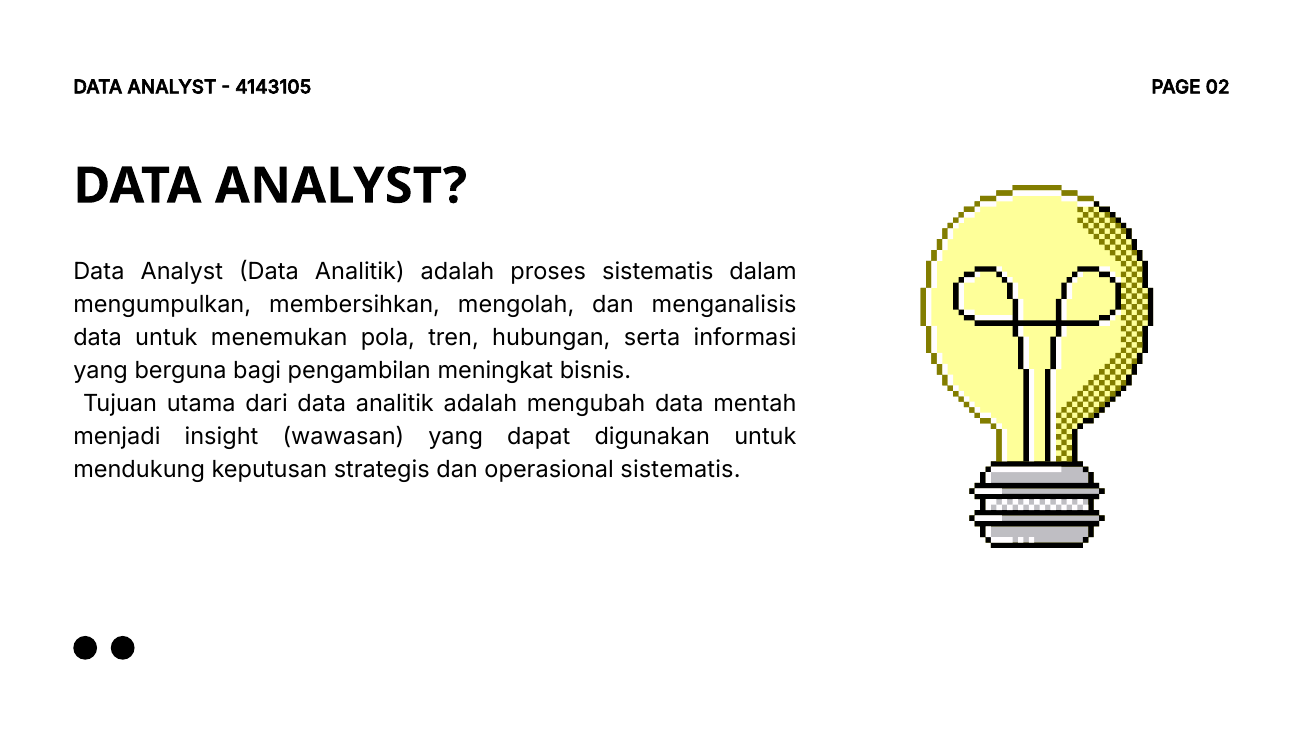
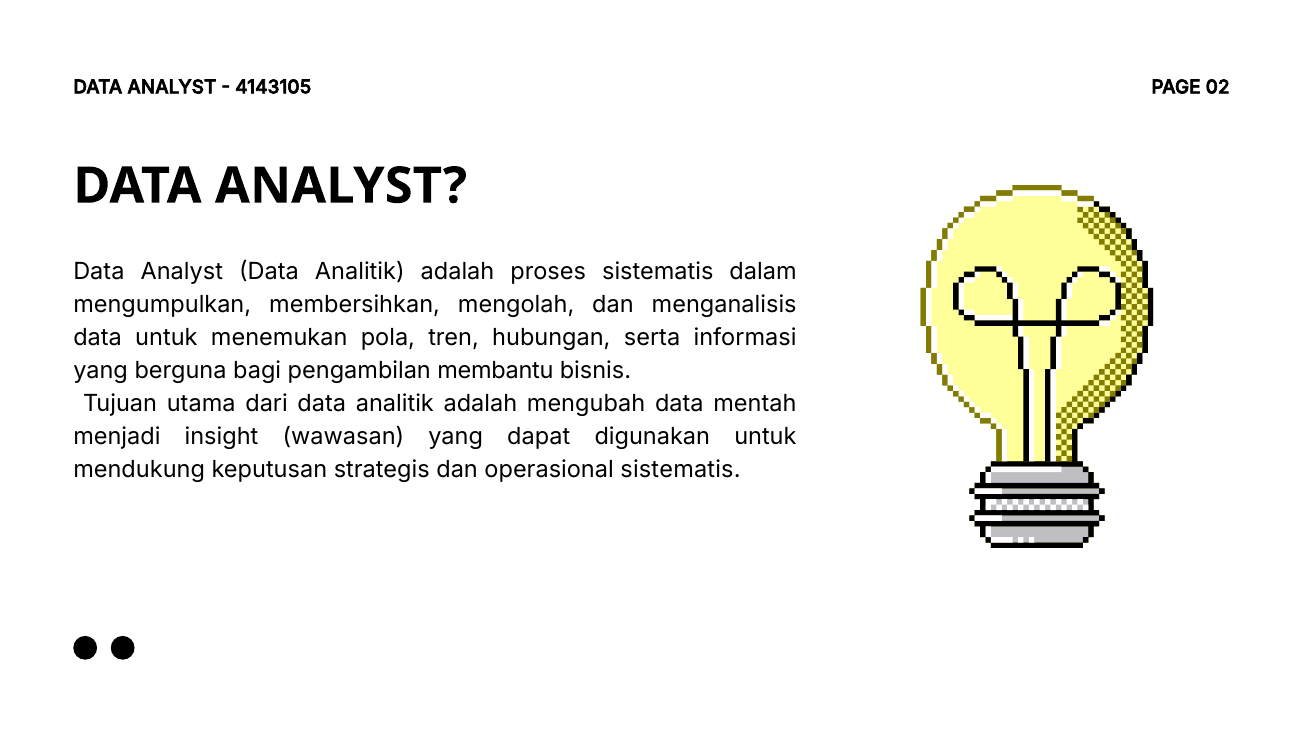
meningkat: meningkat -> membantu
